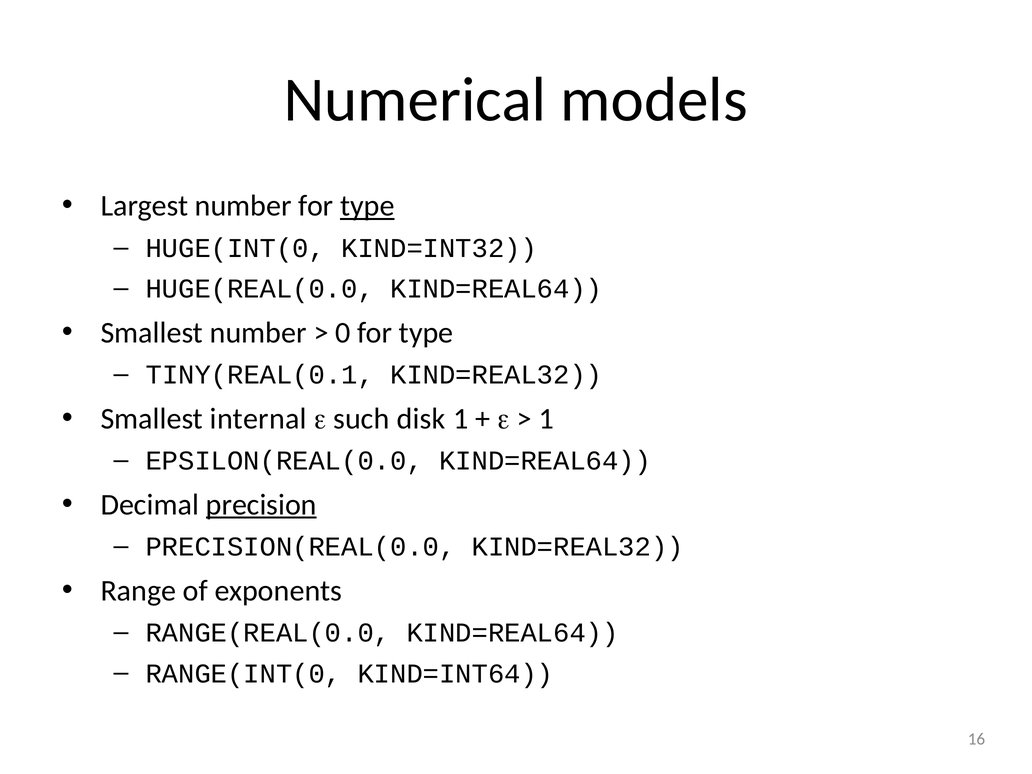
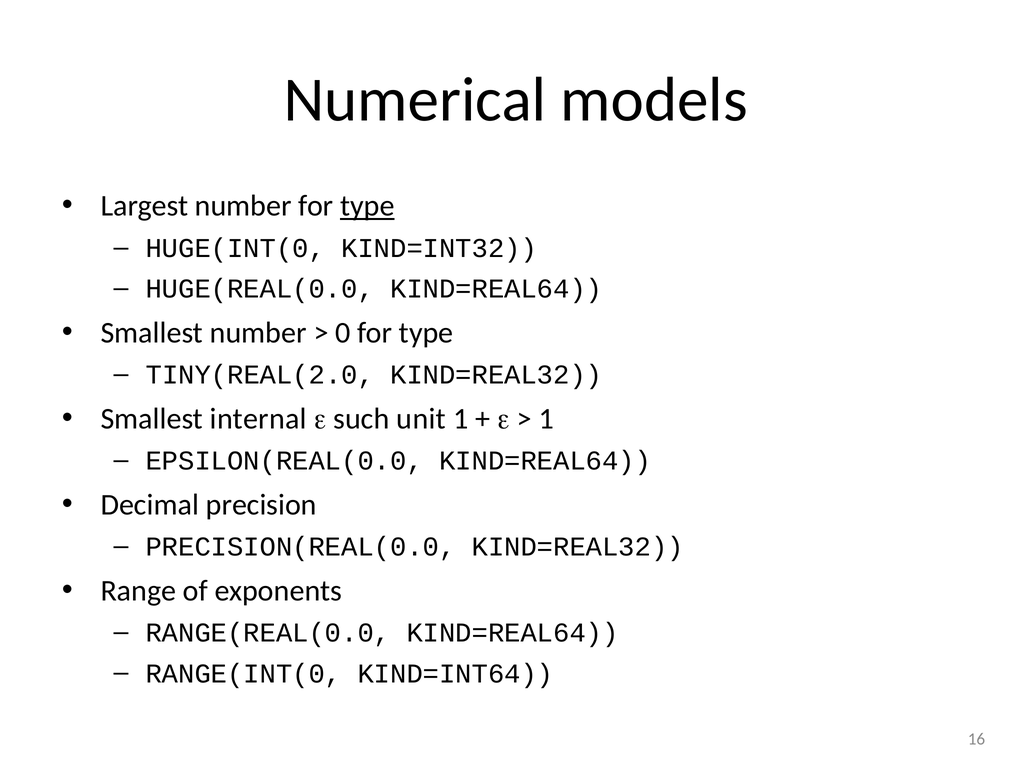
TINY(REAL(0.1: TINY(REAL(0.1 -> TINY(REAL(2.0
disk: disk -> unit
precision underline: present -> none
